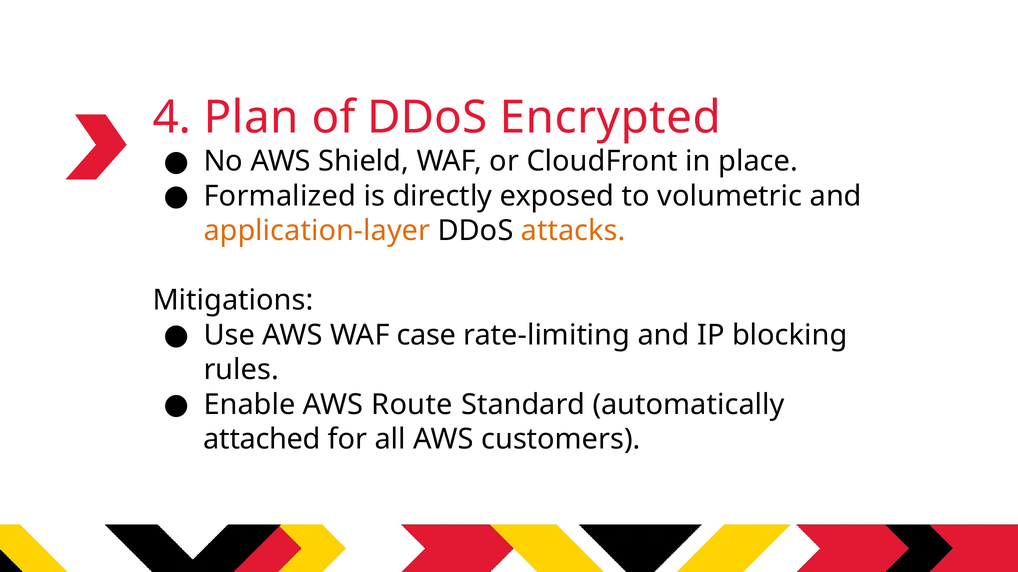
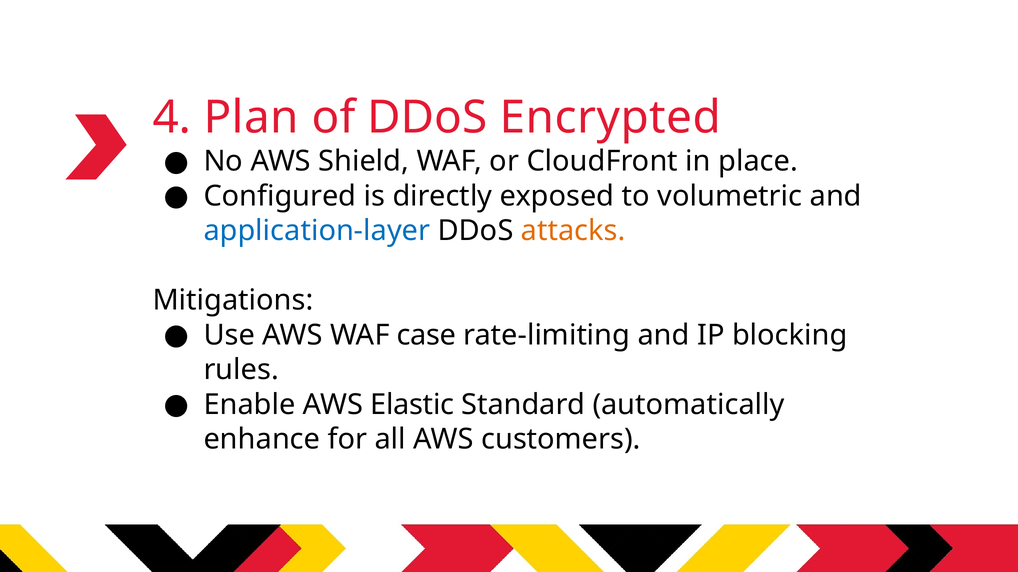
Formalized: Formalized -> Configured
application-layer colour: orange -> blue
Route: Route -> Elastic
attached: attached -> enhance
